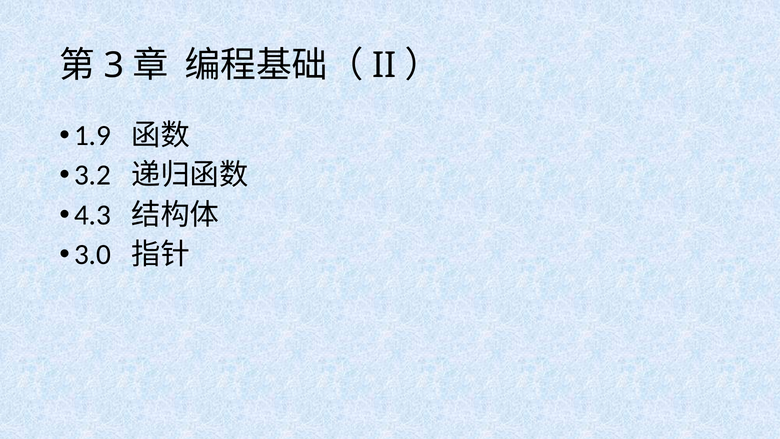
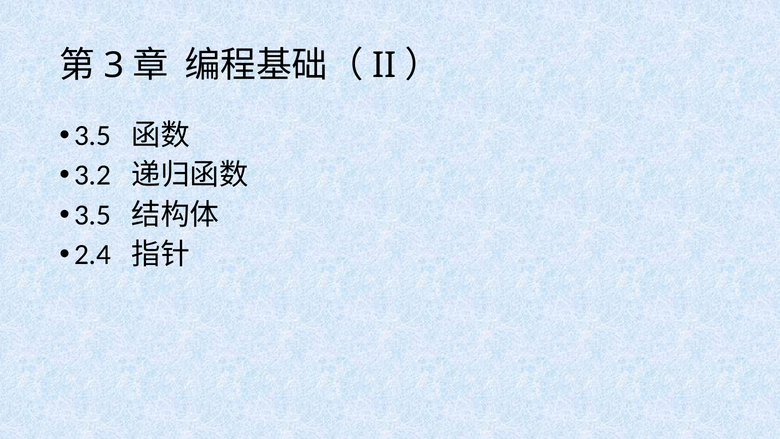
1.9 at (93, 135): 1.9 -> 3.5
4.3 at (93, 215): 4.3 -> 3.5
3.0: 3.0 -> 2.4
